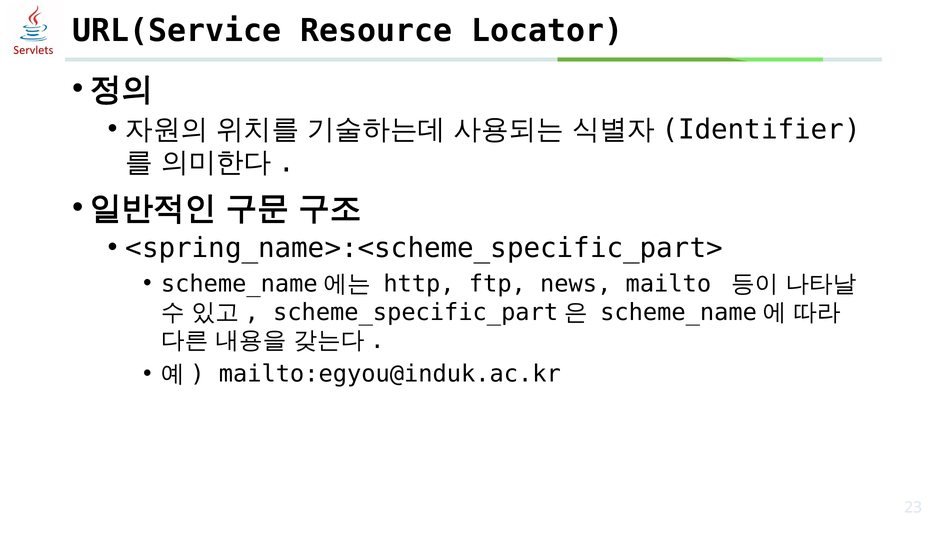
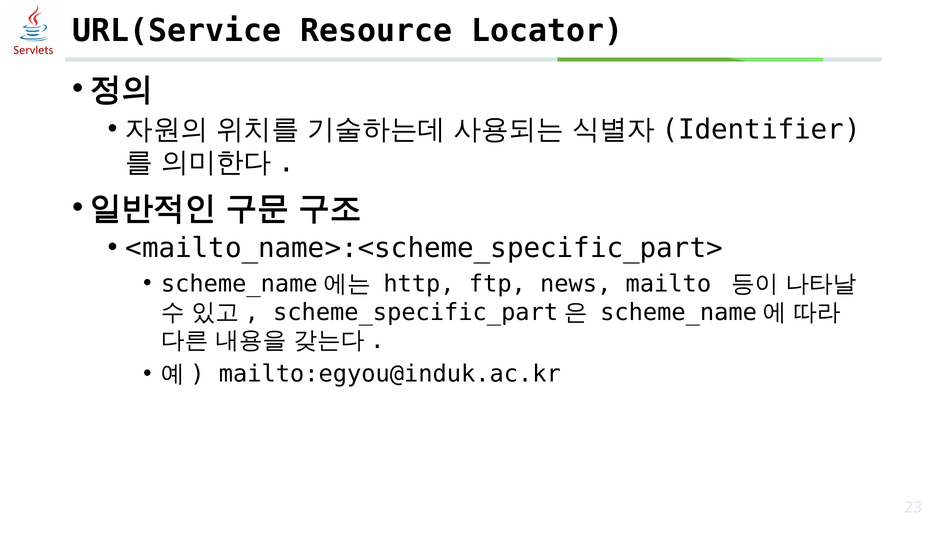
<spring_name>:<scheme_specific_part>: <spring_name>:<scheme_specific_part> -> <mailto_name>:<scheme_specific_part>
